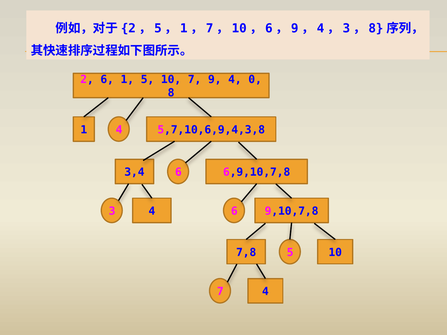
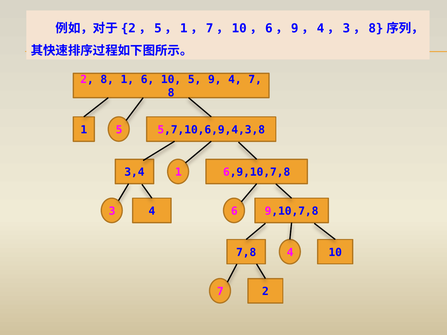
2 6: 6 -> 8
1 5: 5 -> 6
7 at (195, 80): 7 -> 5
4 0: 0 -> 7
1 4: 4 -> 5
3,4 6: 6 -> 1
7,8 5: 5 -> 4
7 4: 4 -> 2
